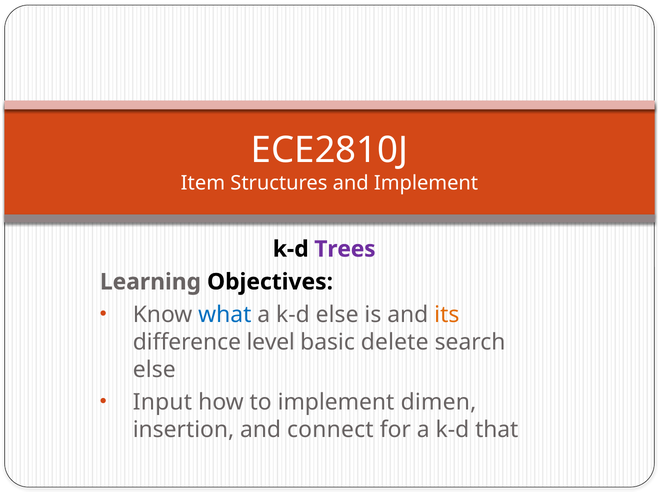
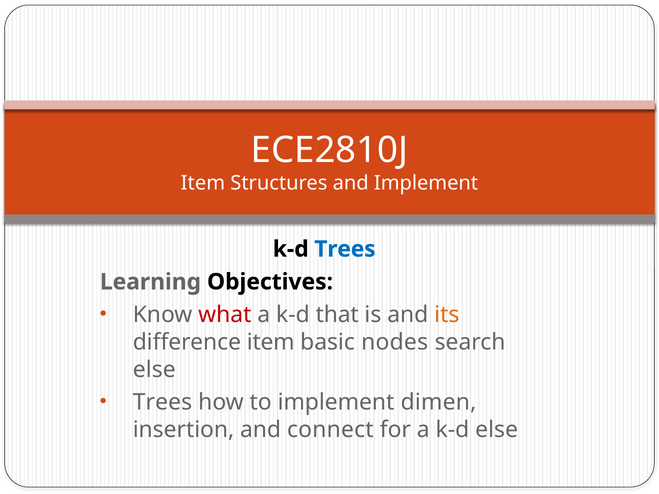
Trees at (345, 249) colour: purple -> blue
what colour: blue -> red
k-d else: else -> that
difference level: level -> item
delete: delete -> nodes
Input at (162, 402): Input -> Trees
k-d that: that -> else
